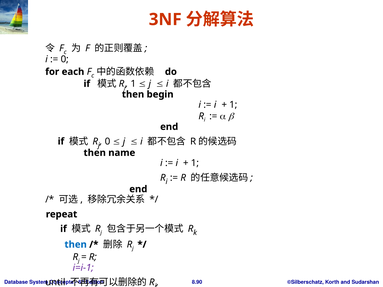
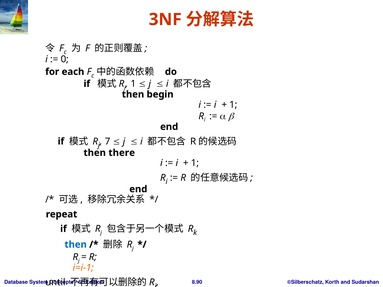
0 at (107, 141): 0 -> 7
name: name -> there
i=i-1 colour: purple -> orange
